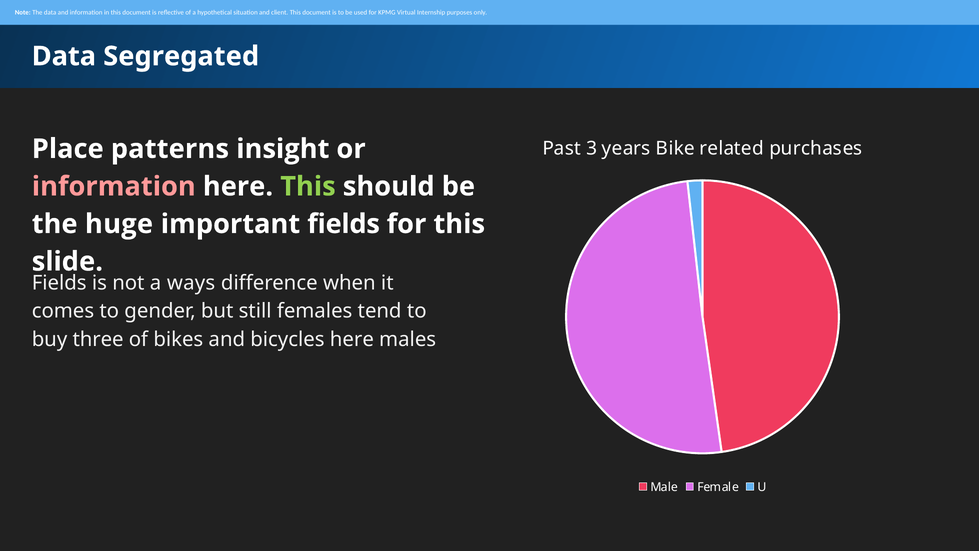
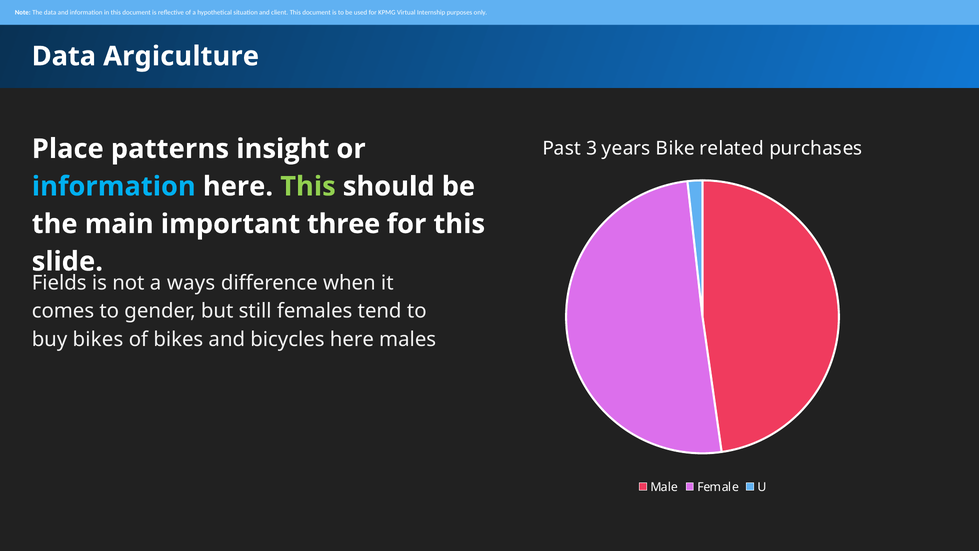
Segregated: Segregated -> Argiculture
information at (114, 186) colour: pink -> light blue
huge: huge -> main
important fields: fields -> three
buy three: three -> bikes
